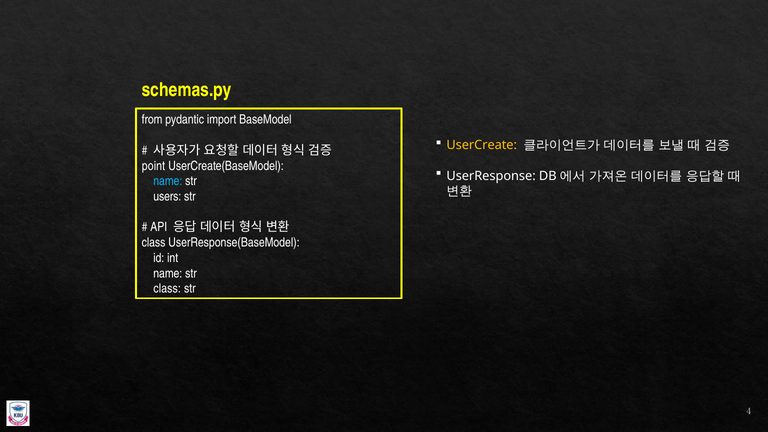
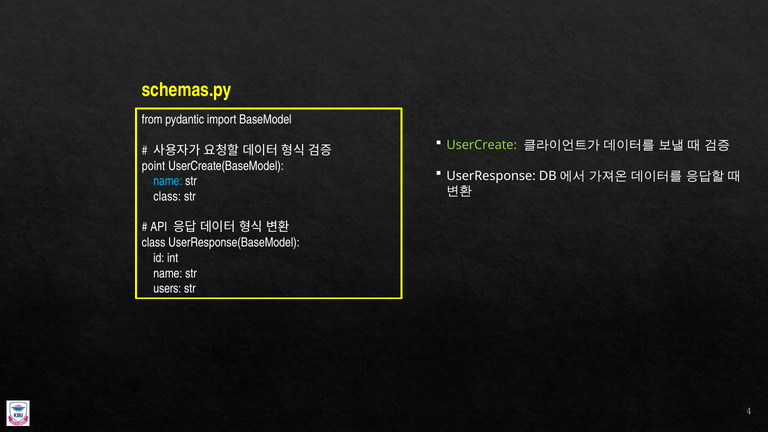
UserCreate colour: yellow -> light green
users at (167, 197): users -> class
class at (167, 289): class -> users
